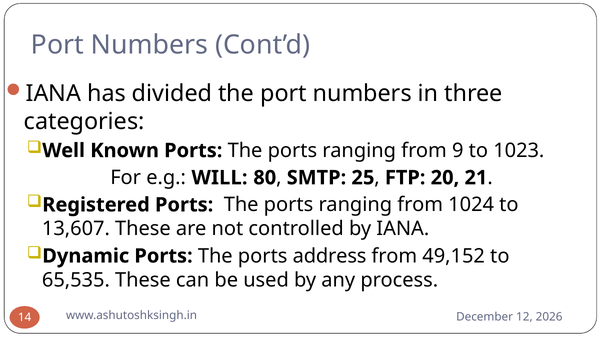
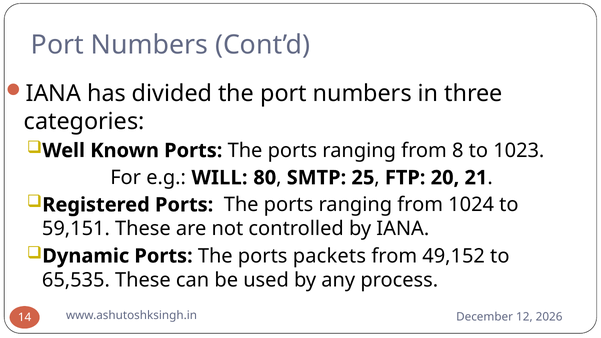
9: 9 -> 8
13,607: 13,607 -> 59,151
address: address -> packets
